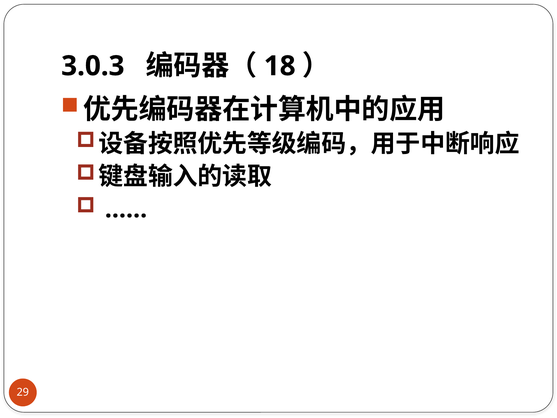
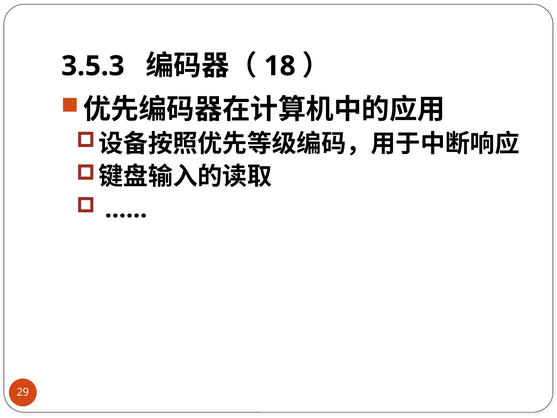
3.0.3: 3.0.3 -> 3.5.3
